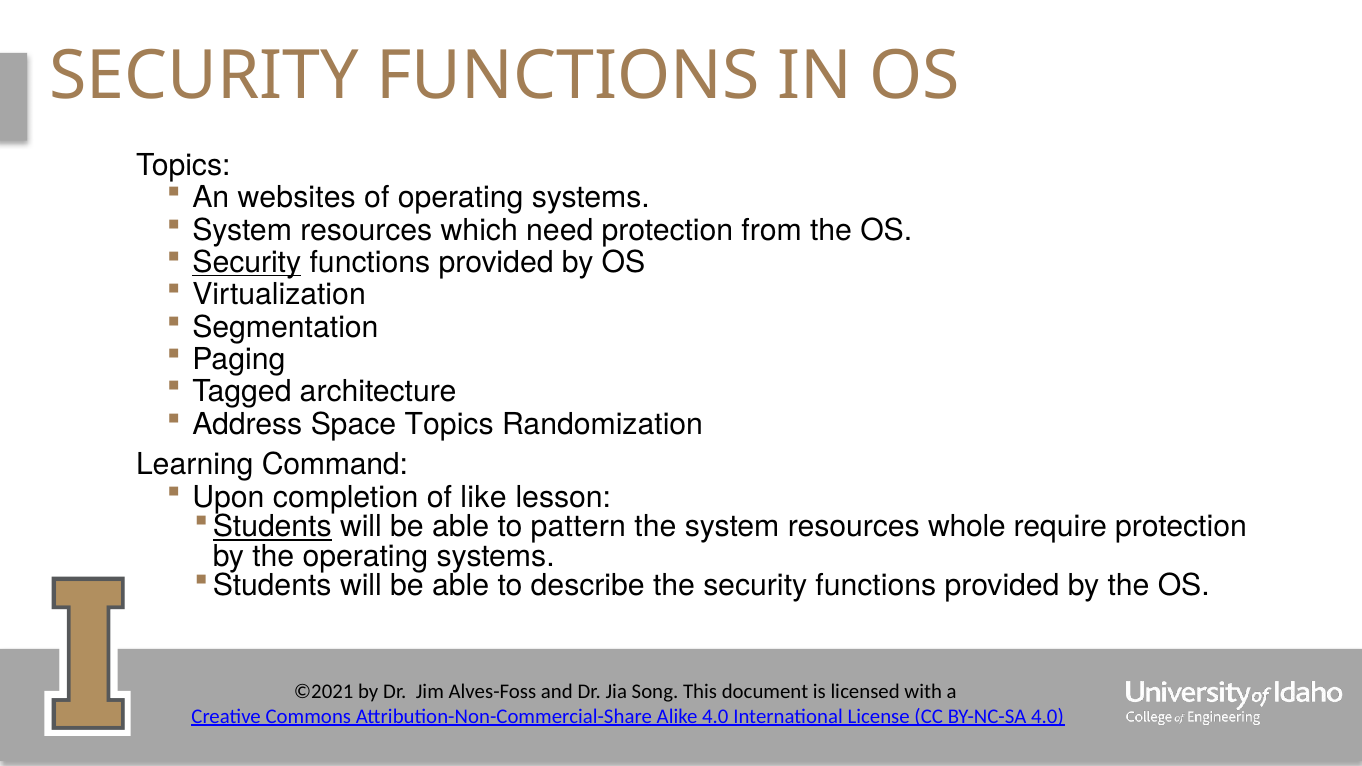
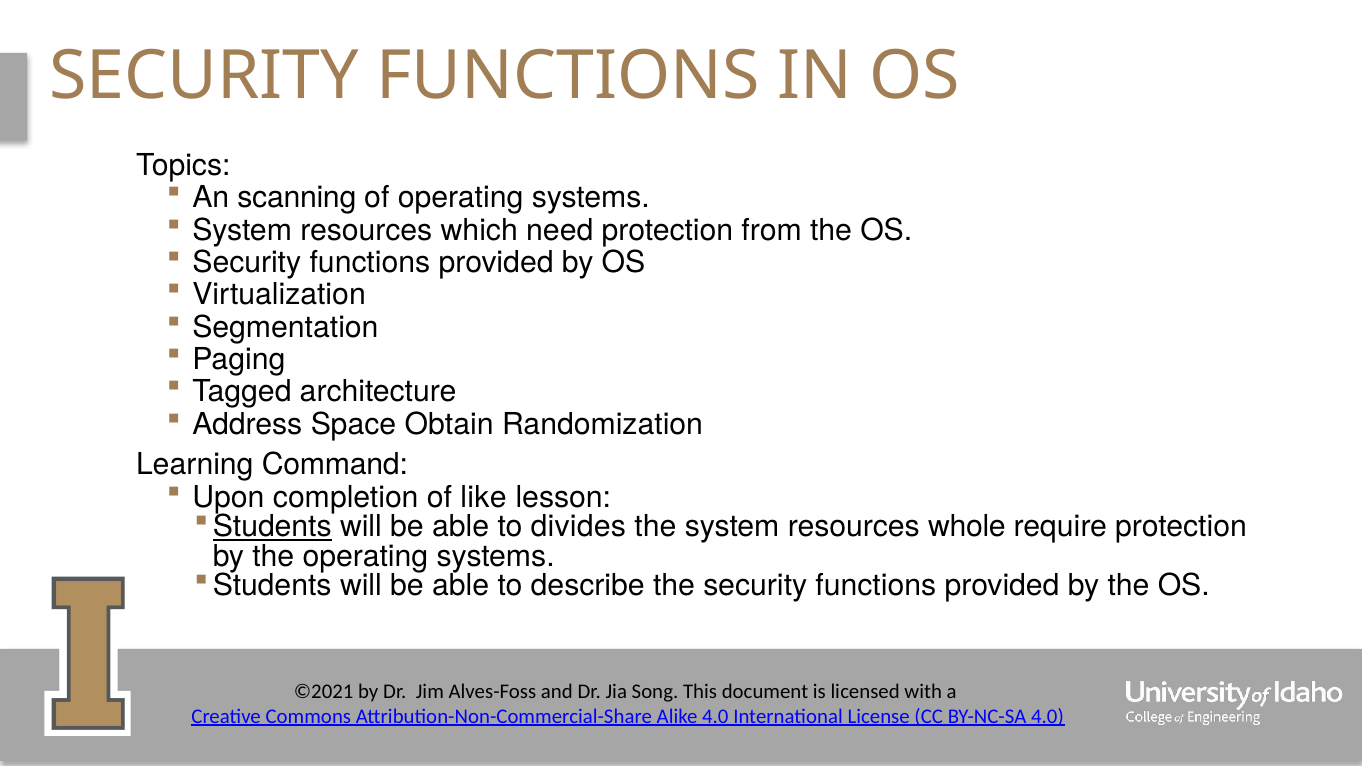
websites: websites -> scanning
Security at (247, 263) underline: present -> none
Space Topics: Topics -> Obtain
pattern: pattern -> divides
